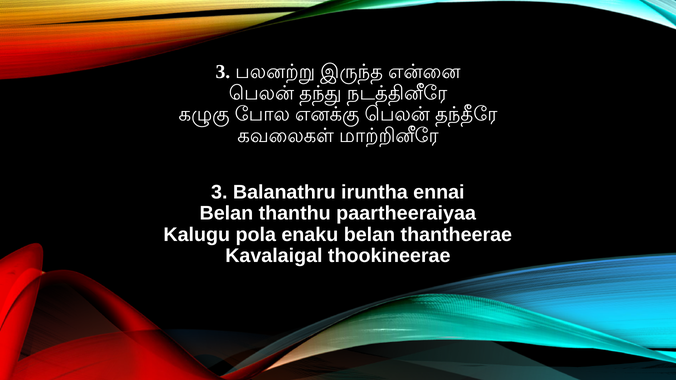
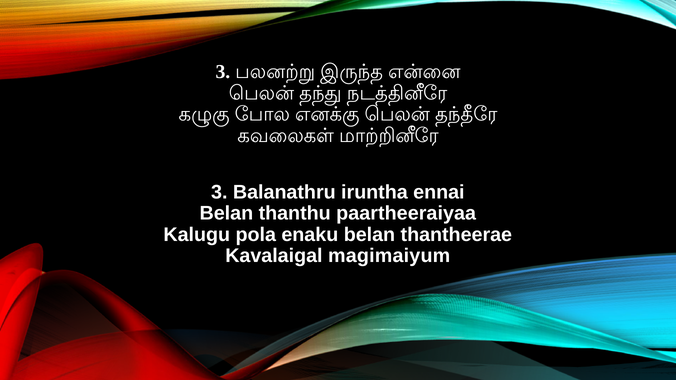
thookineerae: thookineerae -> magimaiyum
